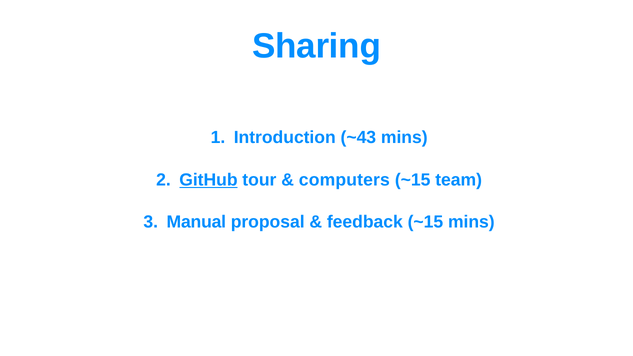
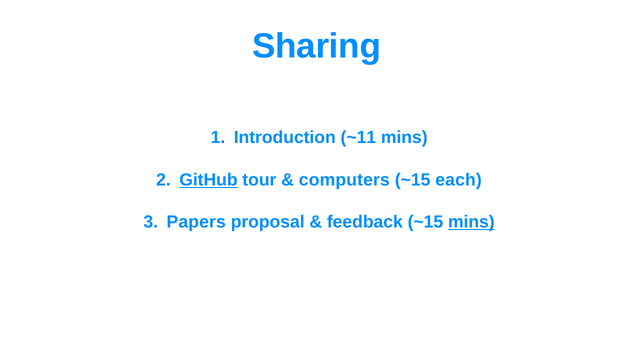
~43: ~43 -> ~11
team: team -> each
Manual: Manual -> Papers
mins at (471, 222) underline: none -> present
